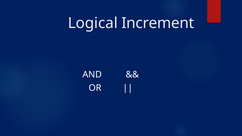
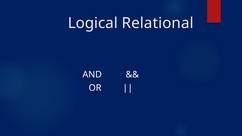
Increment: Increment -> Relational
